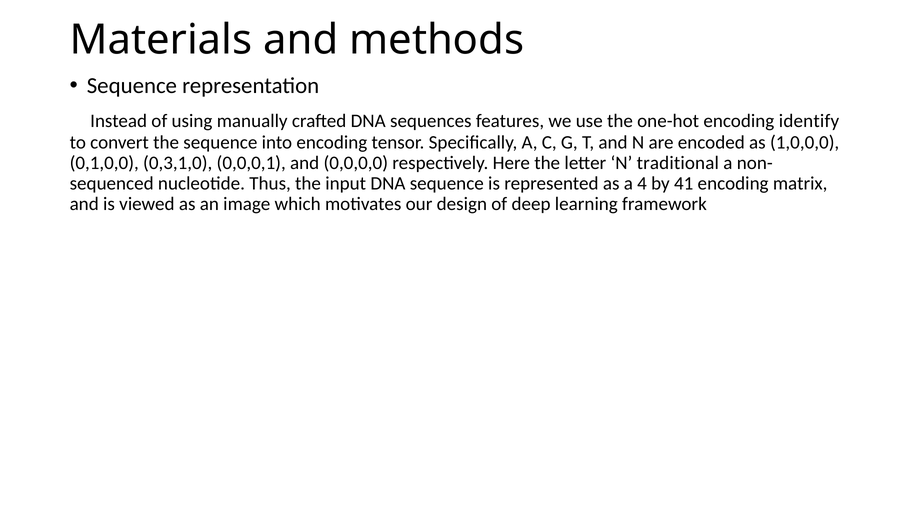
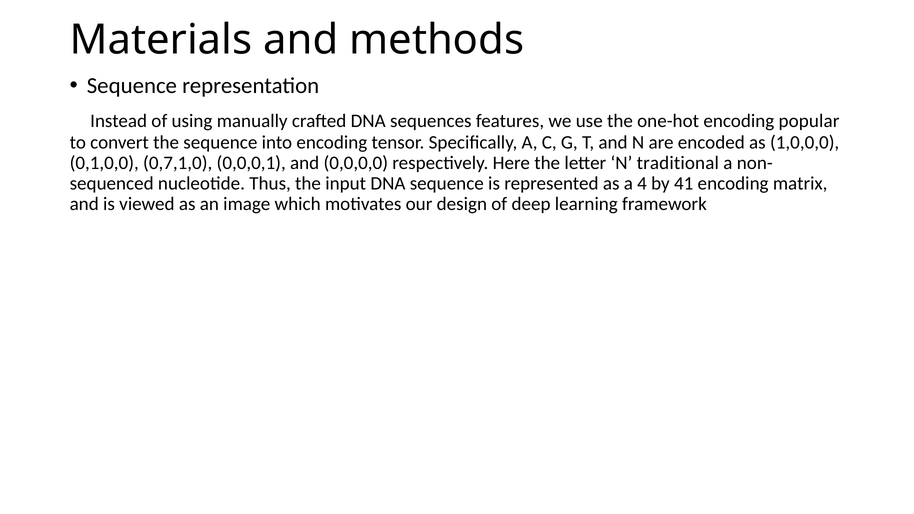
identify: identify -> popular
0,3,1,0: 0,3,1,0 -> 0,7,1,0
